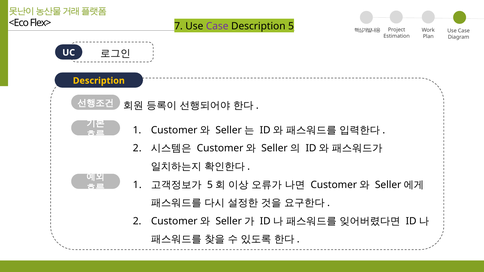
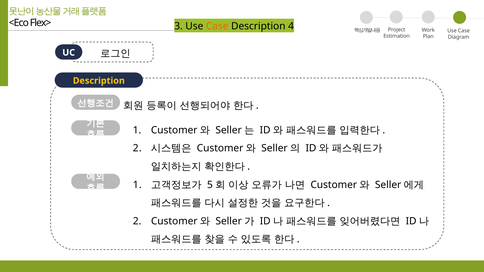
7: 7 -> 3
Case at (217, 26) colour: purple -> orange
5: 5 -> 4
